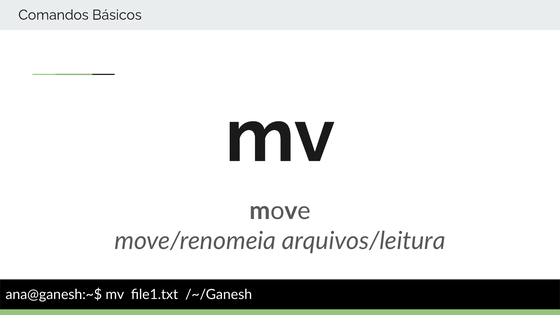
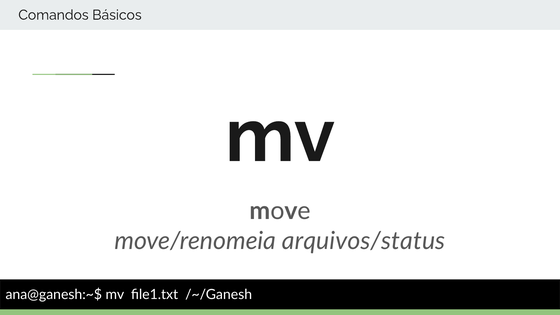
arquivos/leitura: arquivos/leitura -> arquivos/status
